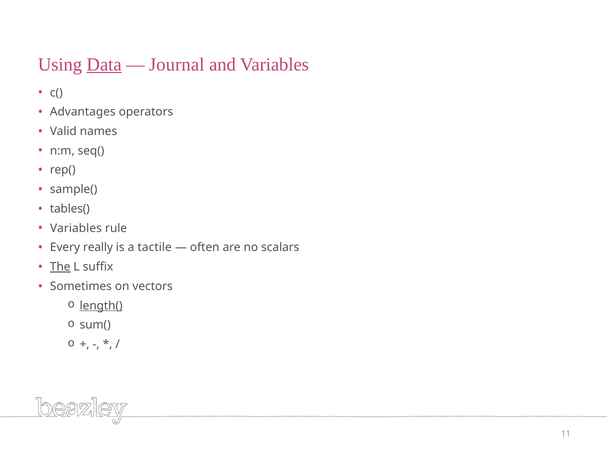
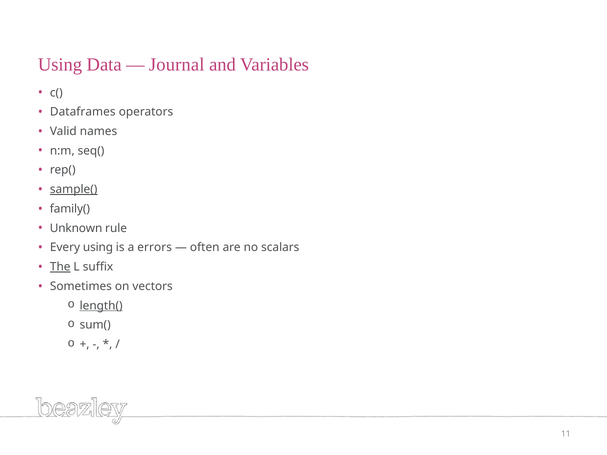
Data underline: present -> none
Advantages: Advantages -> Dataframes
sample( underline: none -> present
tables(: tables( -> family(
Variables at (76, 228): Variables -> Unknown
Every really: really -> using
tactile: tactile -> errors
